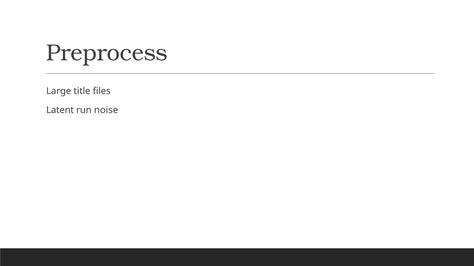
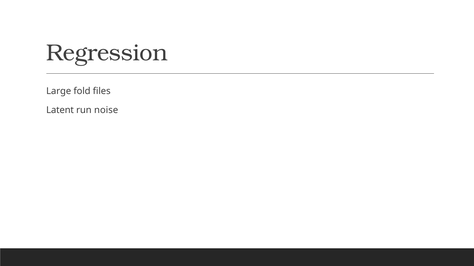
Preprocess: Preprocess -> Regression
title: title -> fold
